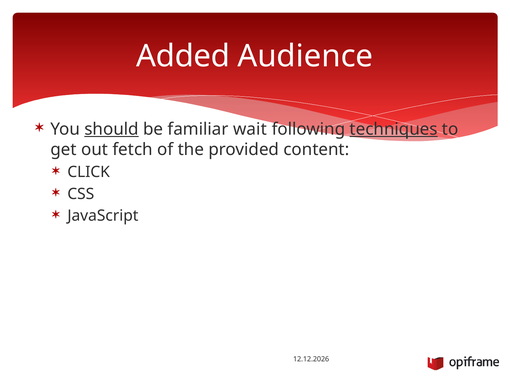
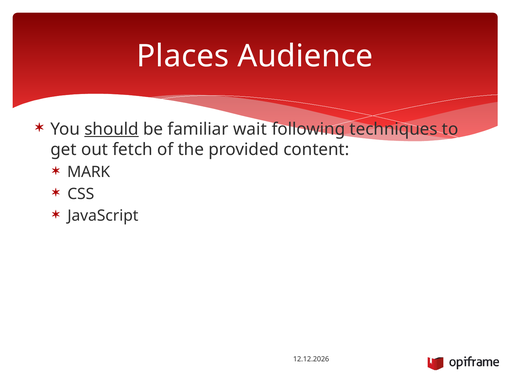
Added: Added -> Places
techniques underline: present -> none
CLICK: CLICK -> MARK
